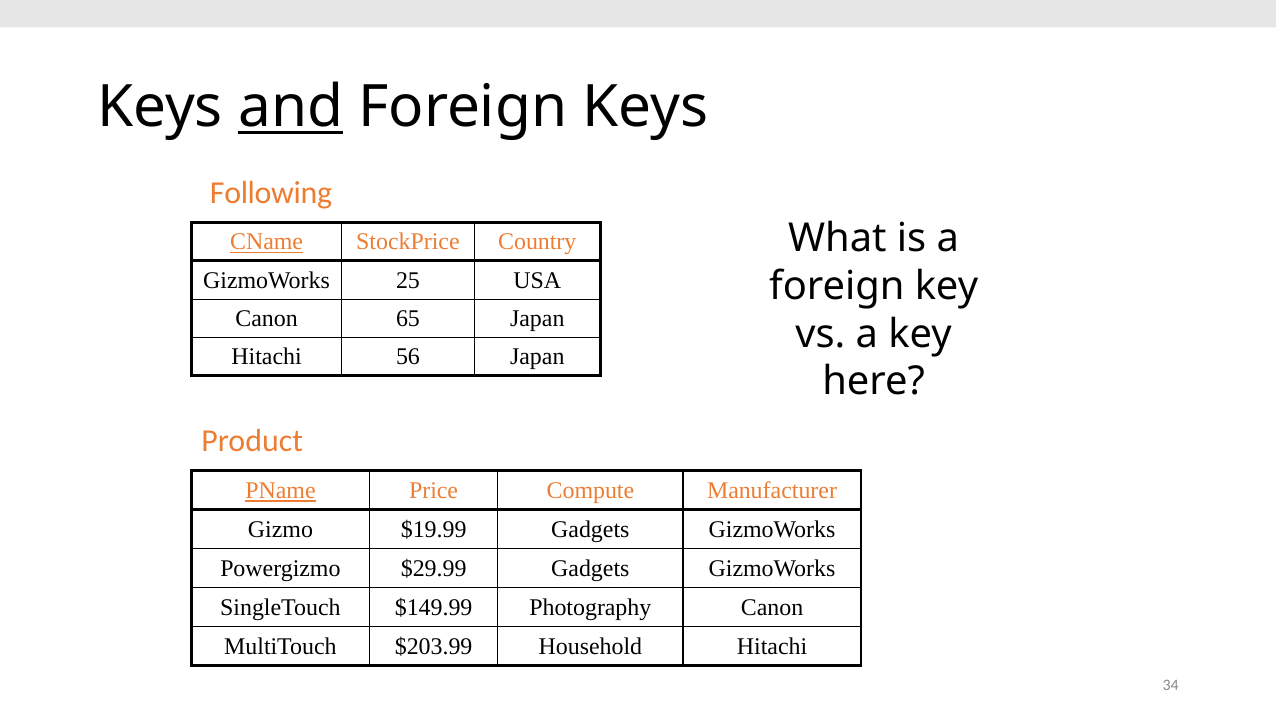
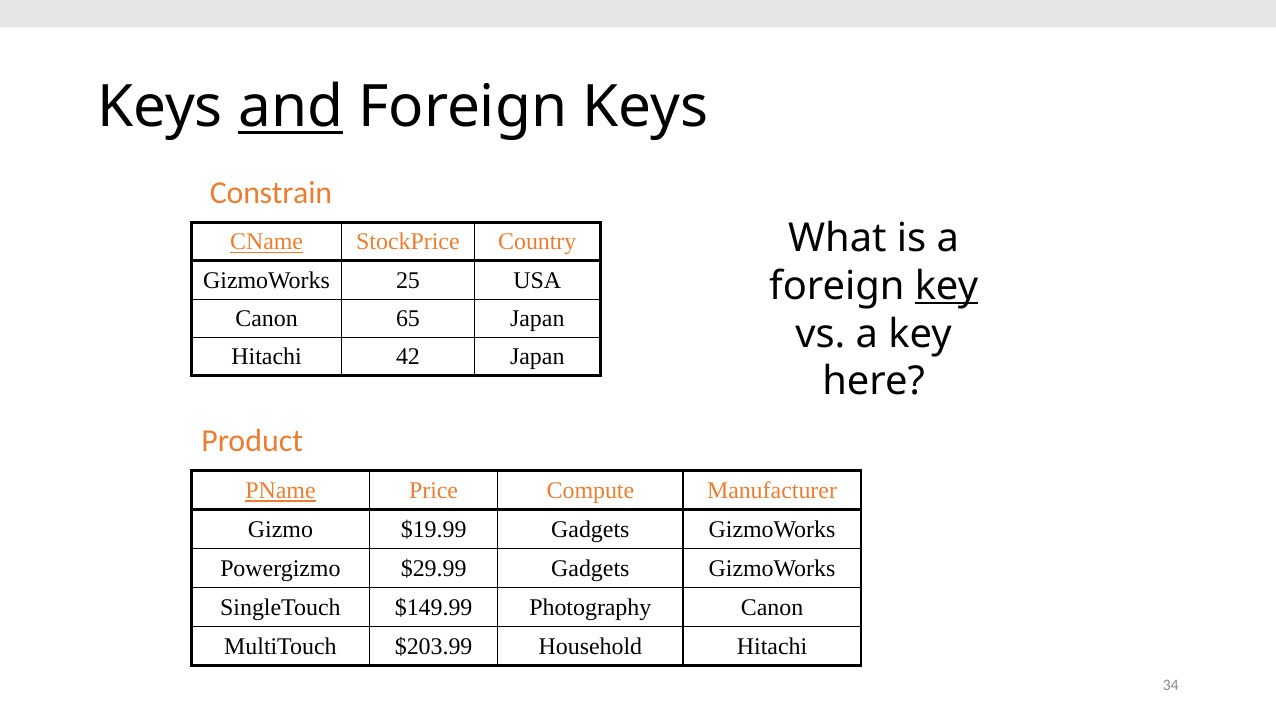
Following: Following -> Constrain
key at (947, 286) underline: none -> present
56: 56 -> 42
